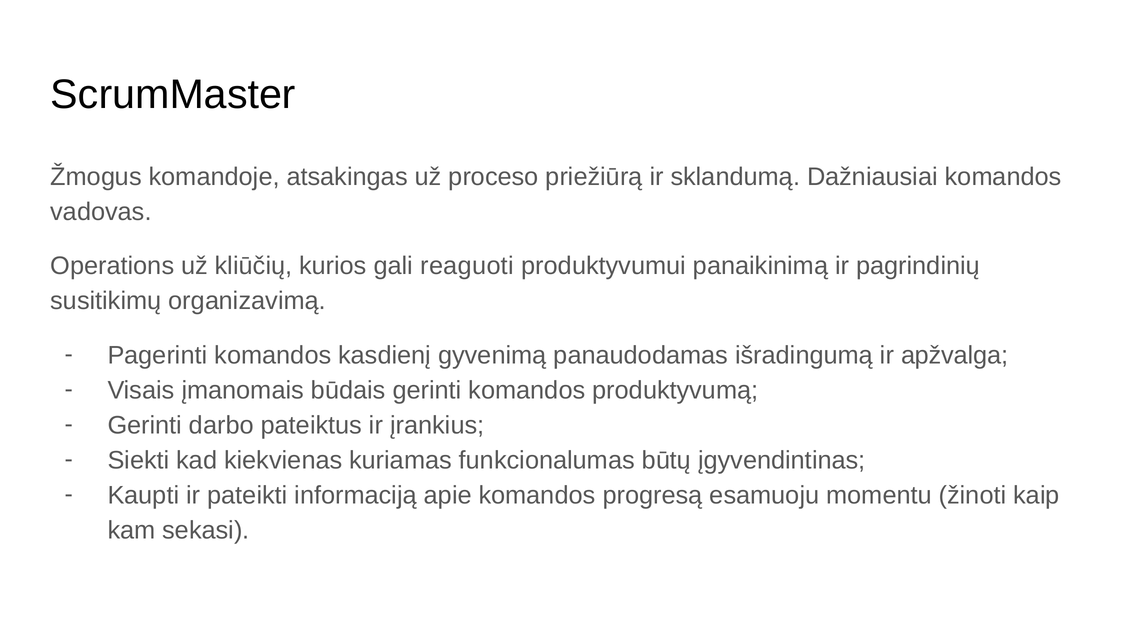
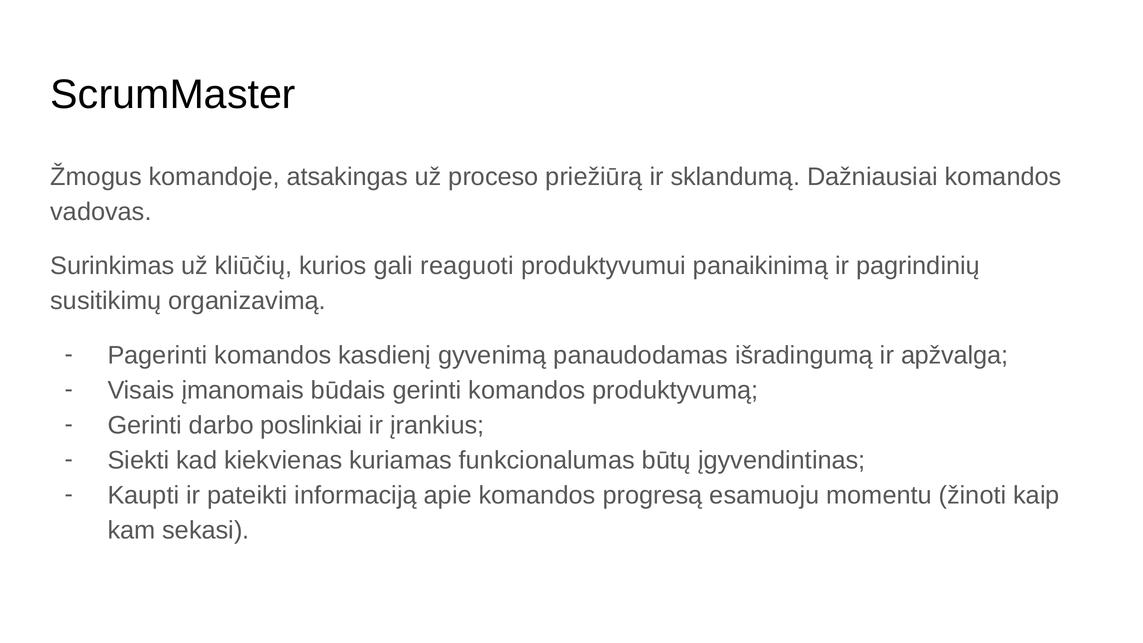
Operations: Operations -> Surinkimas
pateiktus: pateiktus -> poslinkiai
